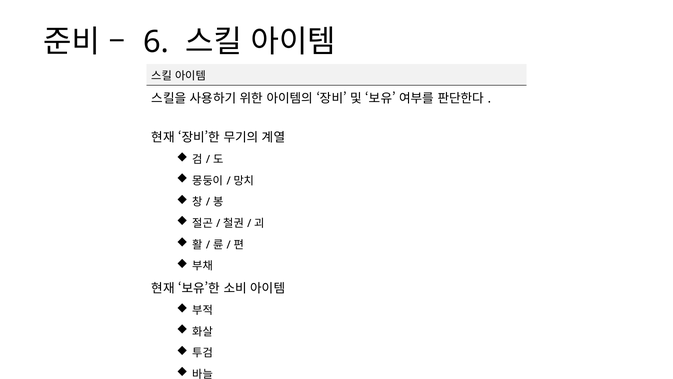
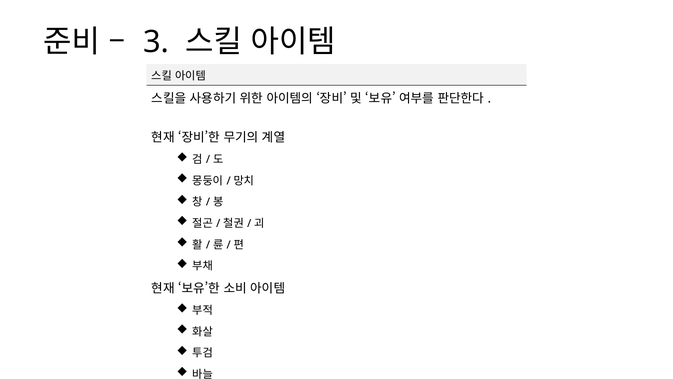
6: 6 -> 3
